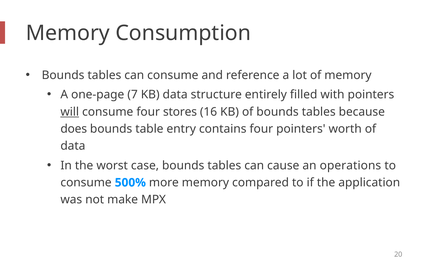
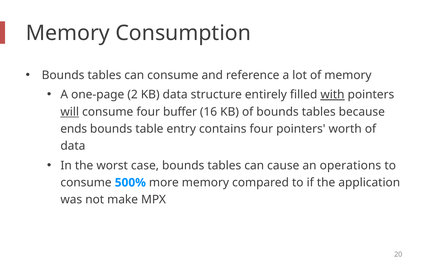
7: 7 -> 2
with underline: none -> present
stores: stores -> buffer
does: does -> ends
